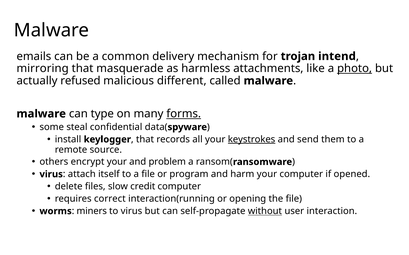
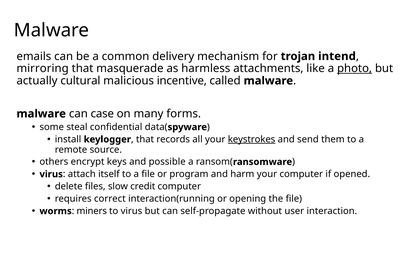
refused: refused -> cultural
different: different -> incentive
type: type -> case
forms underline: present -> none
encrypt your: your -> keys
problem: problem -> possible
without underline: present -> none
